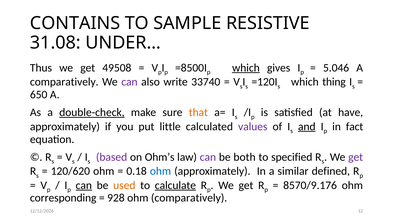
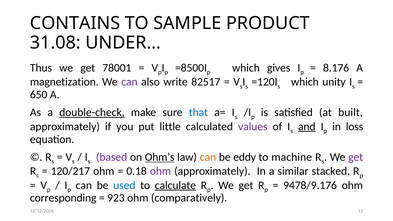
RESISTIVE: RESISTIVE -> PRODUCT
49508: 49508 -> 78001
which at (246, 68) underline: present -> none
5.046: 5.046 -> 8.176
comparatively at (64, 82): comparatively -> magnetization
33740: 33740 -> 82517
thing: thing -> unity
that colour: orange -> blue
have: have -> built
fact: fact -> loss
Ohm’s underline: none -> present
can at (208, 157) colour: purple -> orange
both: both -> eddy
specified: specified -> machine
120/620: 120/620 -> 120/217
ohm at (160, 171) colour: blue -> purple
defined: defined -> stacked
can at (84, 185) underline: present -> none
used colour: orange -> blue
8570/9.176: 8570/9.176 -> 9478/9.176
928: 928 -> 923
